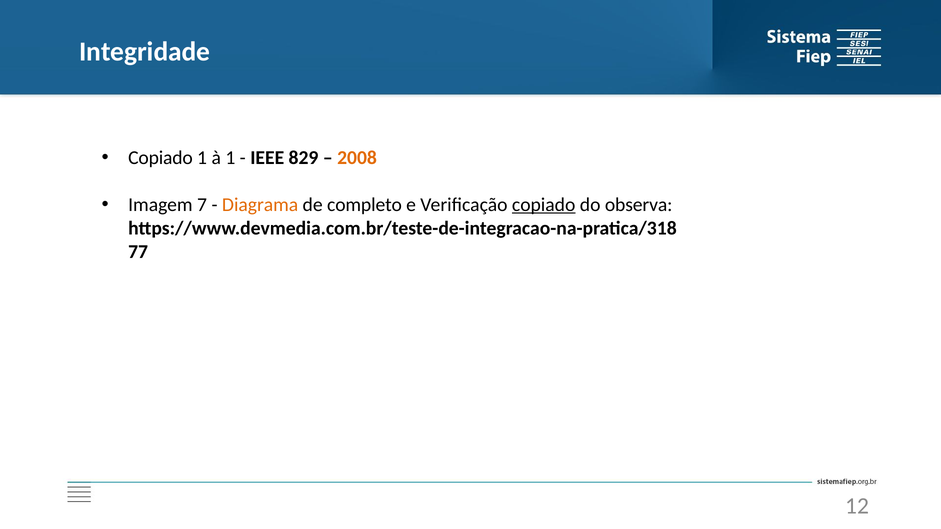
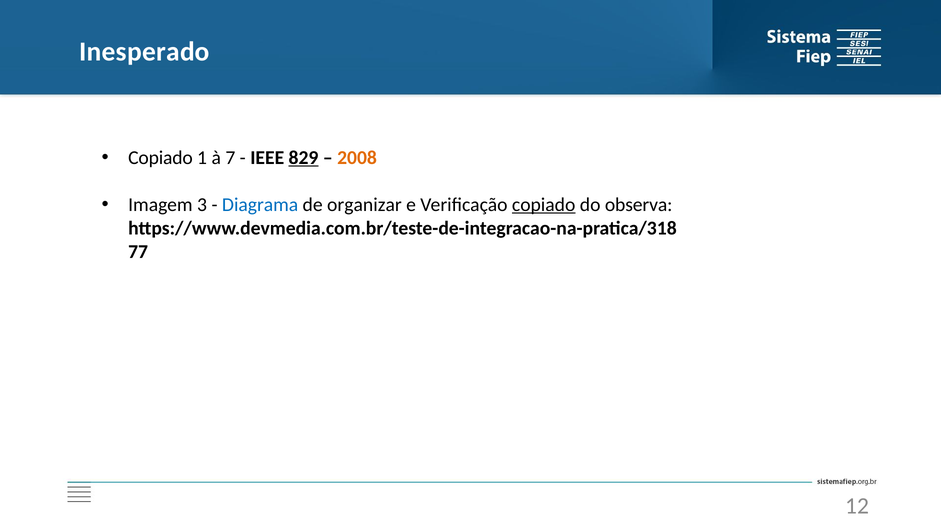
Integridade: Integridade -> Inesperado
à 1: 1 -> 7
829 underline: none -> present
7: 7 -> 3
Diagrama colour: orange -> blue
completo: completo -> organizar
